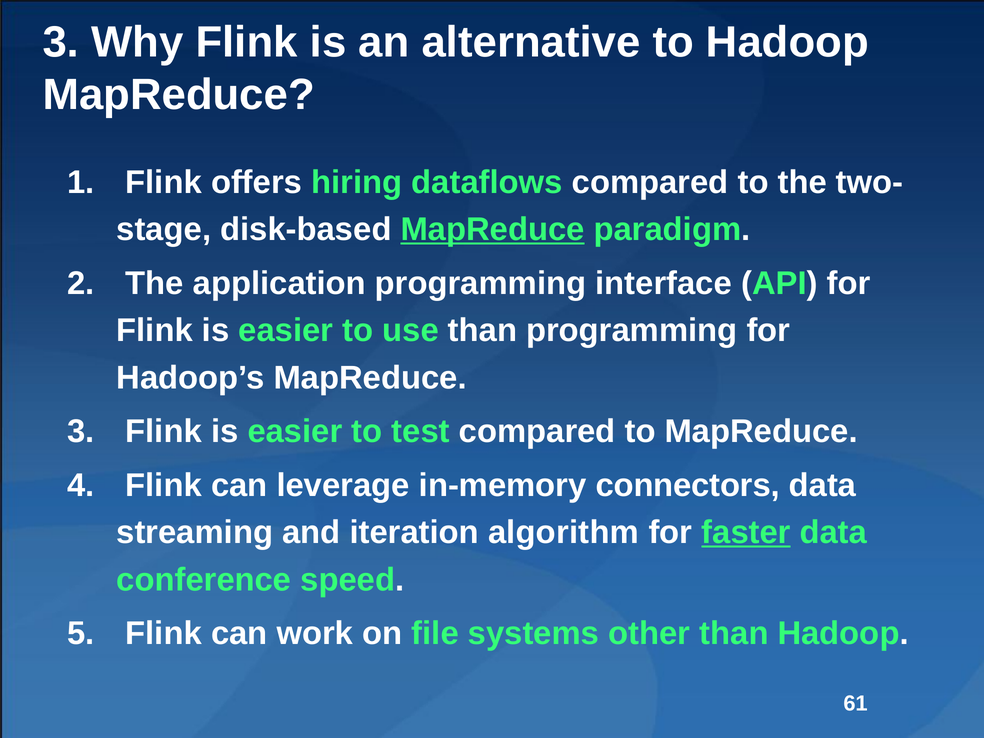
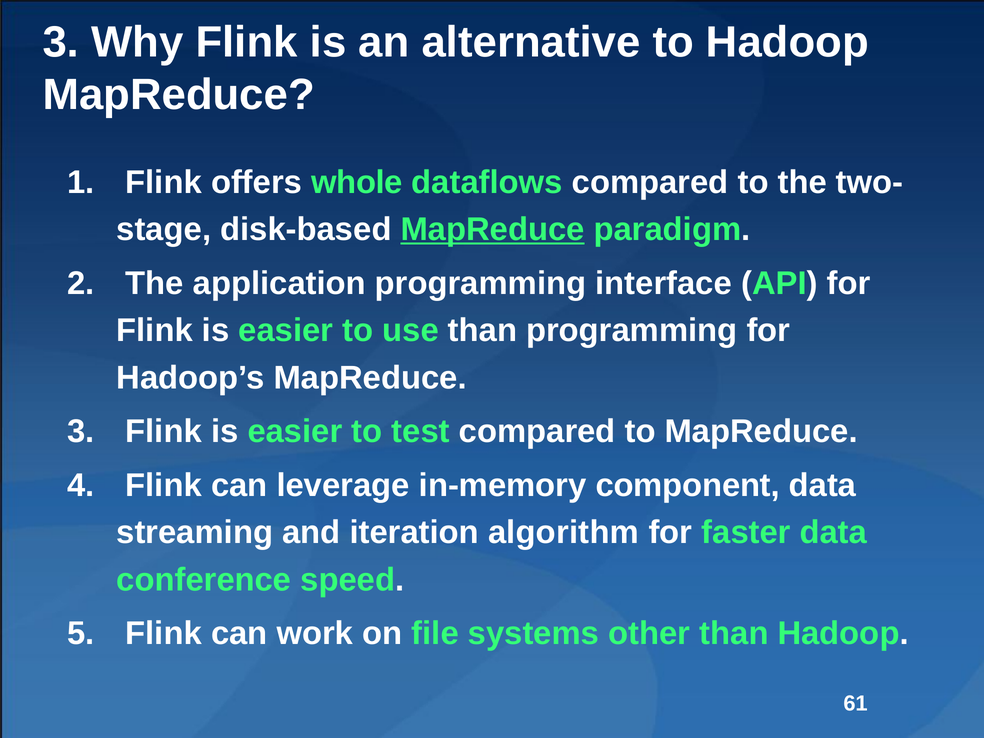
hiring: hiring -> whole
connectors: connectors -> component
faster underline: present -> none
